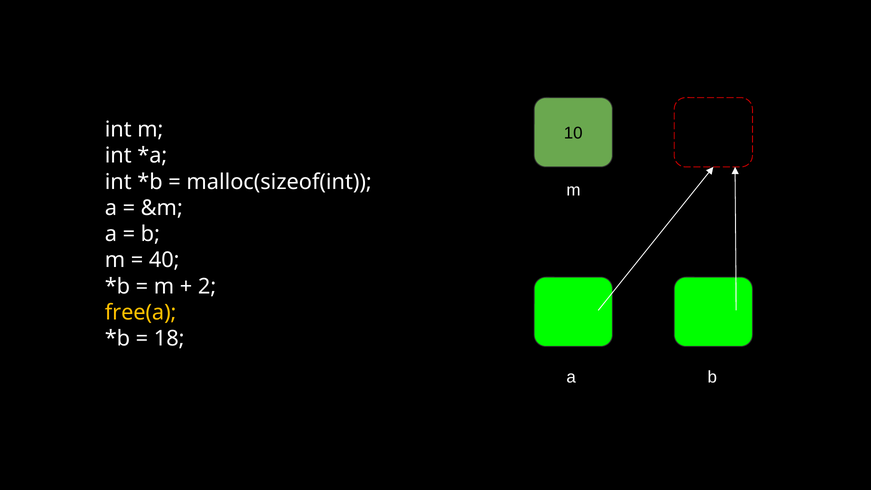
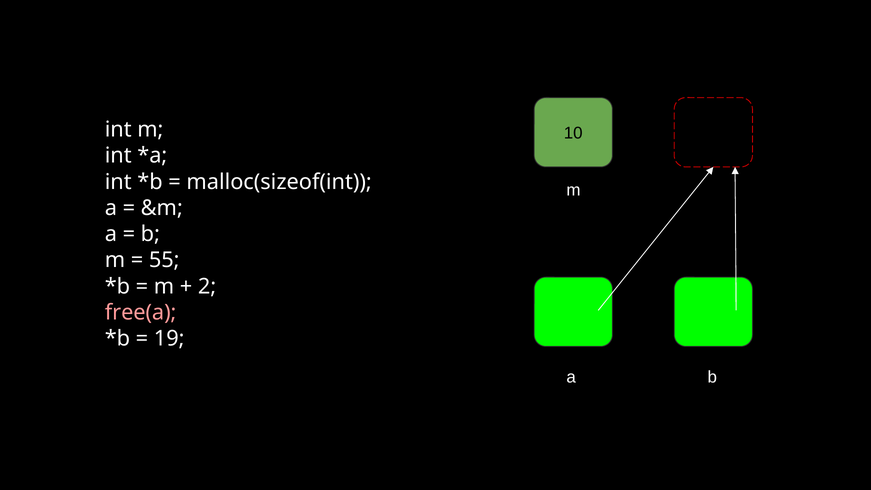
40: 40 -> 55
free(a colour: yellow -> pink
18: 18 -> 19
